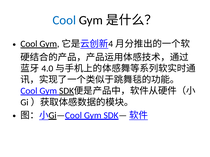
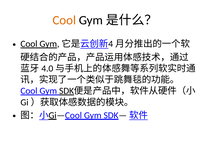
Cool at (64, 20) colour: blue -> orange
